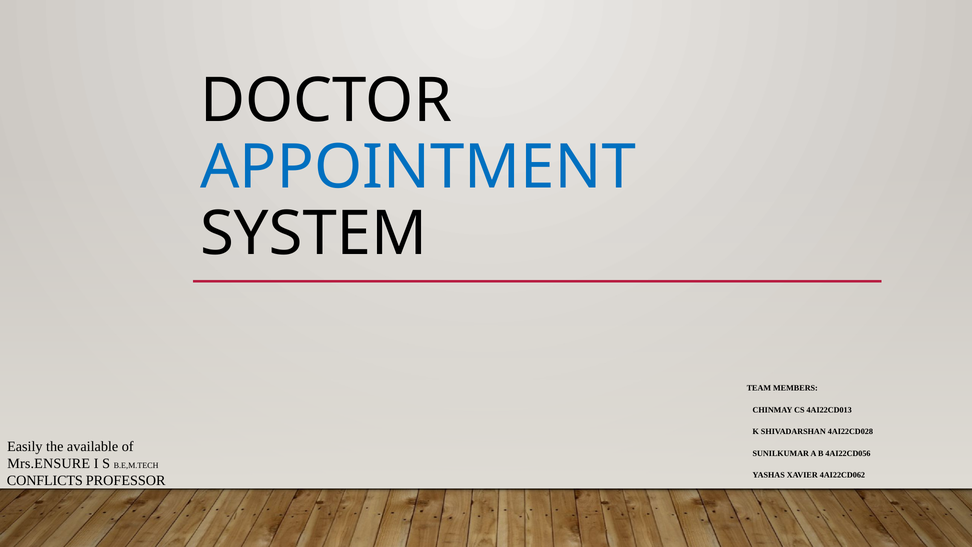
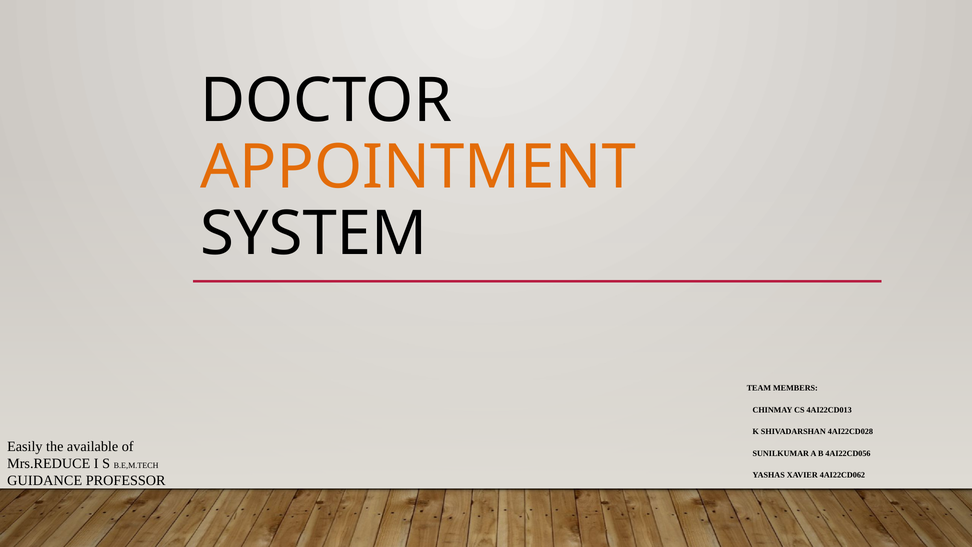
APPOINTMENT colour: blue -> orange
Mrs.ENSURE: Mrs.ENSURE -> Mrs.REDUCE
CONFLICTS: CONFLICTS -> GUIDANCE
